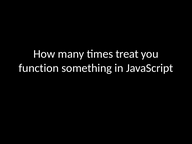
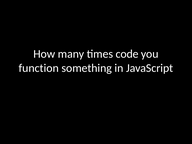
treat: treat -> code
